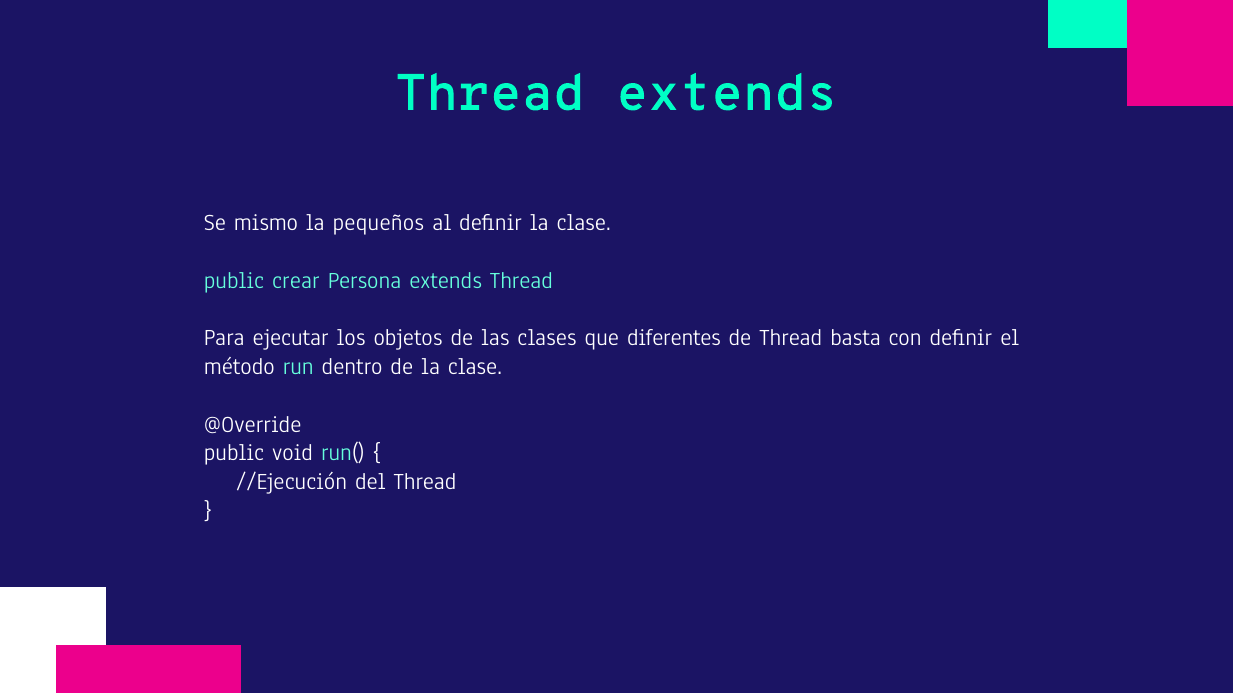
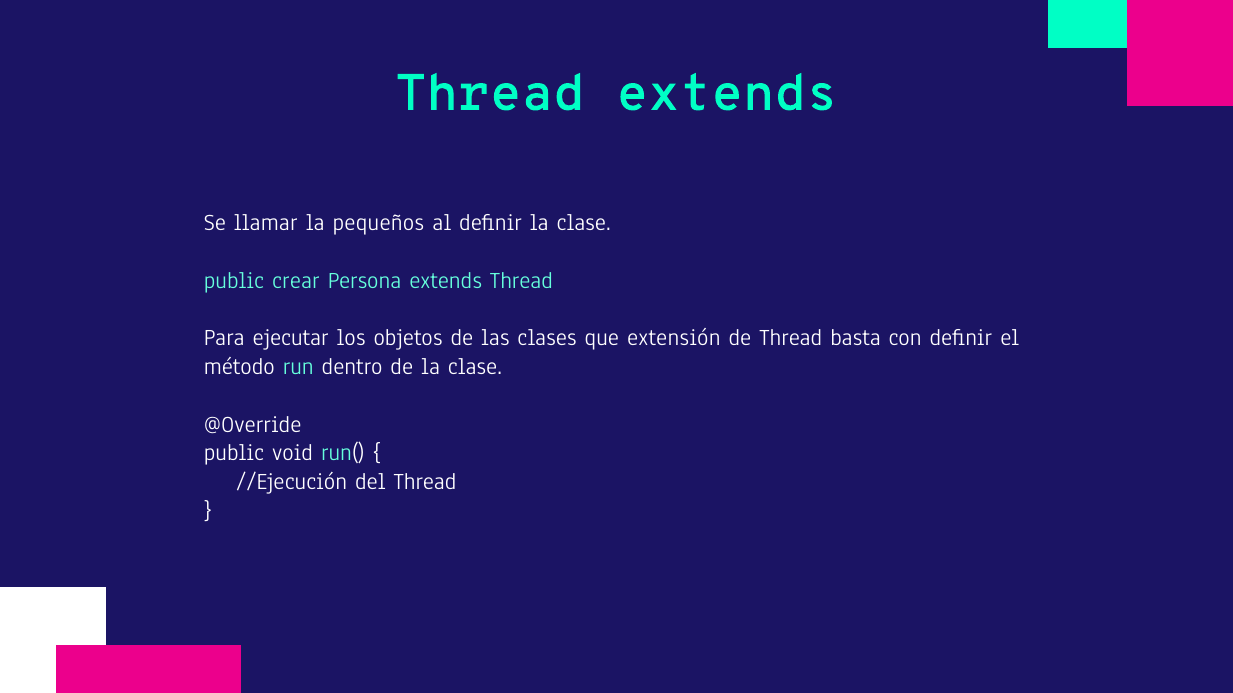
mismo: mismo -> llamar
diferentes: diferentes -> extensión
